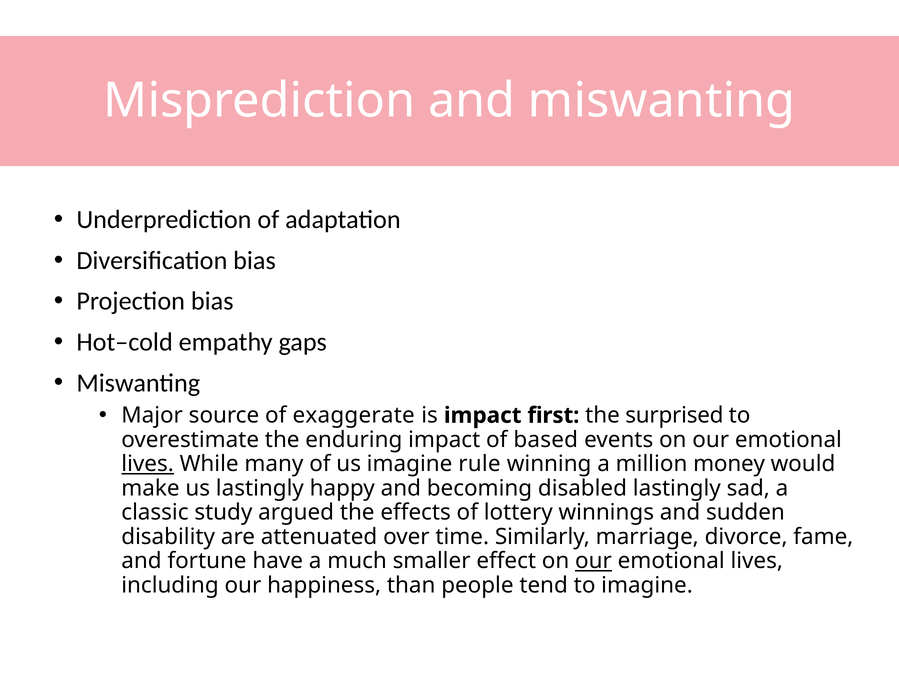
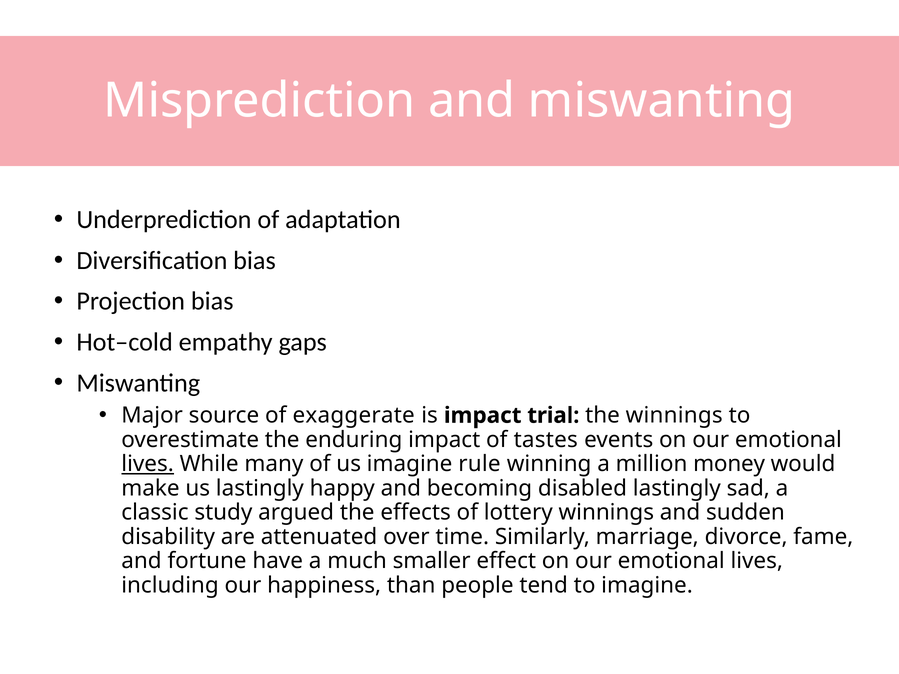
first: first -> trial
the surprised: surprised -> winnings
based: based -> tastes
our at (594, 561) underline: present -> none
